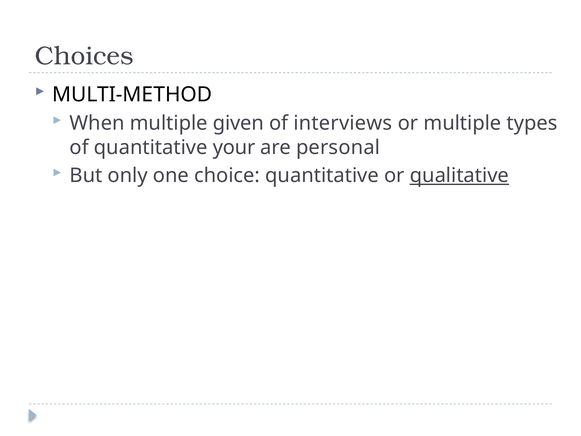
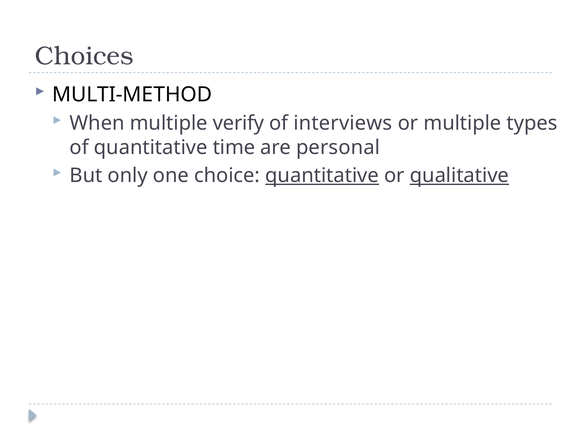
given: given -> verify
your: your -> time
quantitative at (322, 175) underline: none -> present
